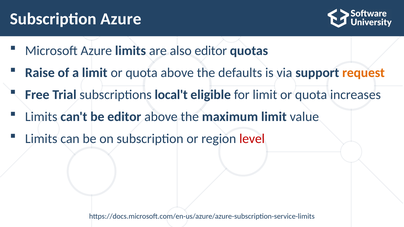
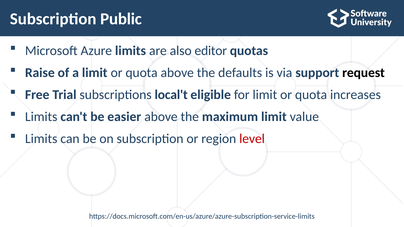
Subscription Azure: Azure -> Public
request colour: orange -> black
be editor: editor -> easier
